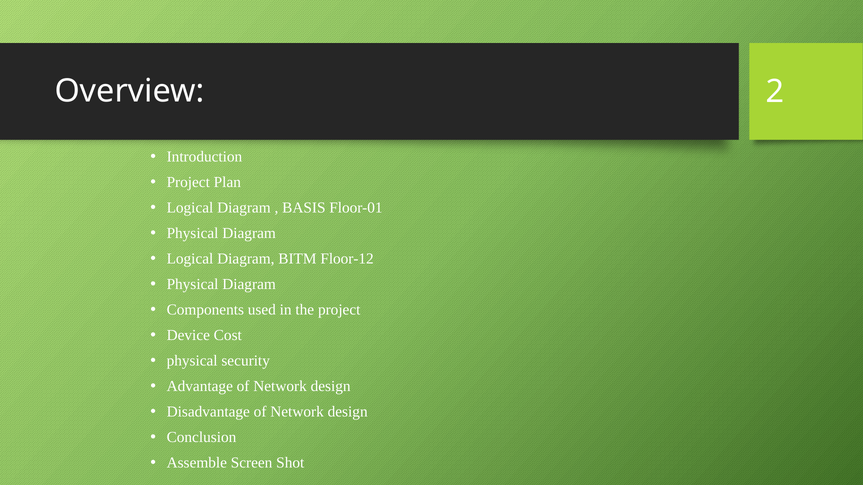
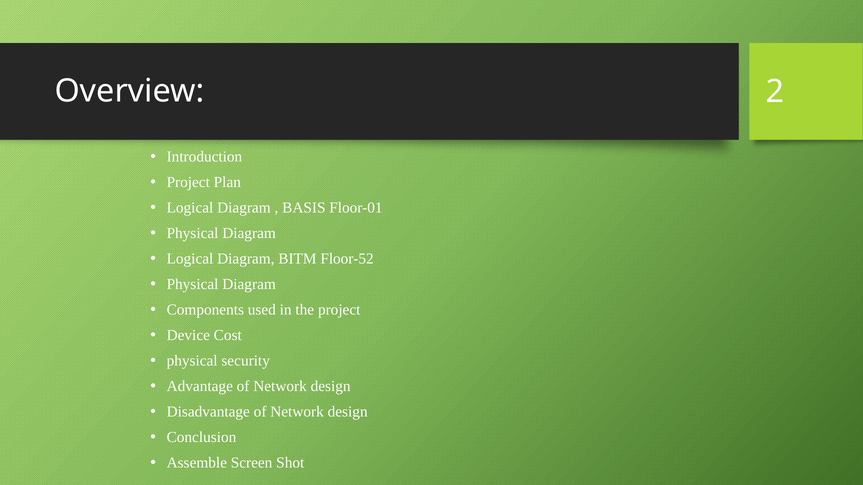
Floor-12: Floor-12 -> Floor-52
